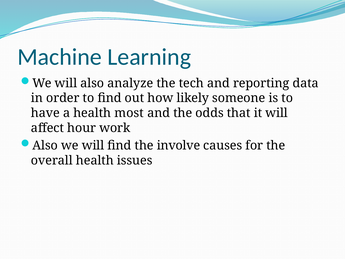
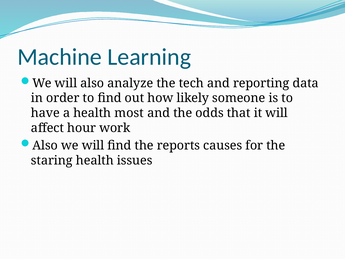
involve: involve -> reports
overall: overall -> staring
